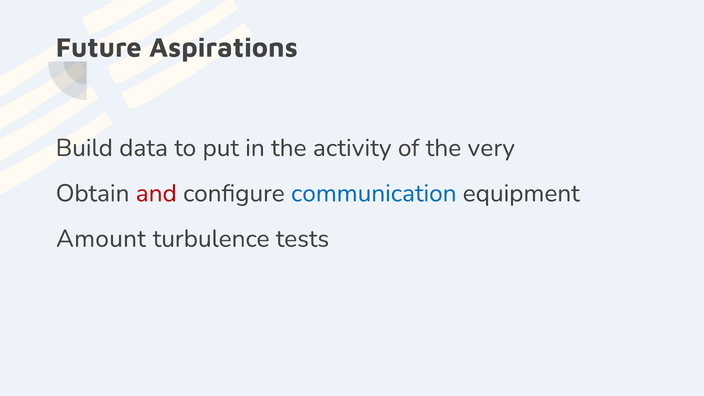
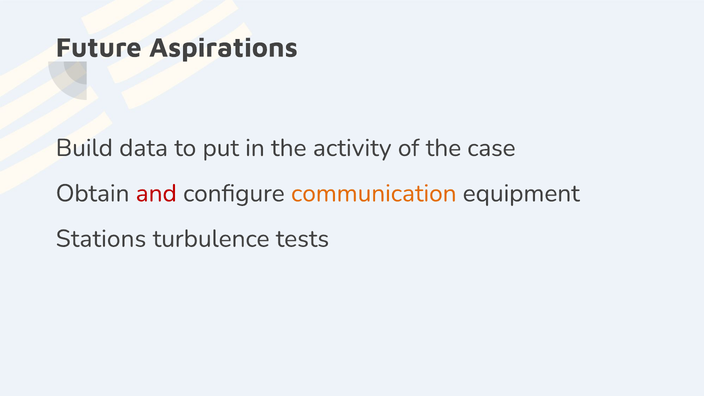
very: very -> case
communication colour: blue -> orange
Amount: Amount -> Stations
